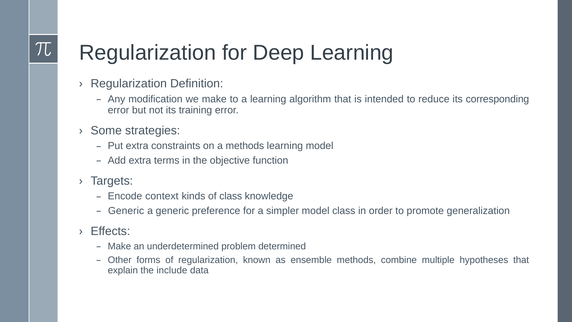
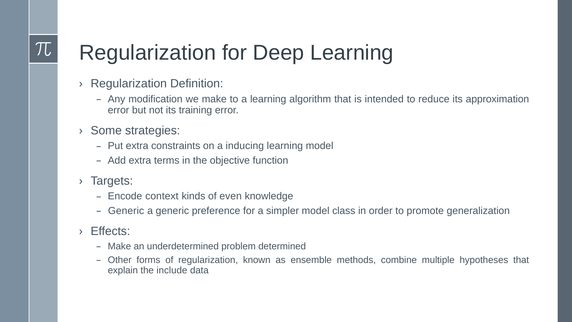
corresponding: corresponding -> approximation
a methods: methods -> inducing
of class: class -> even
